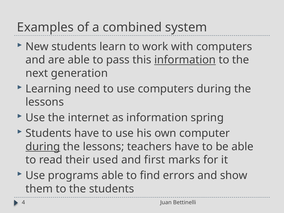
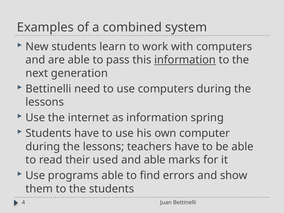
Learning at (48, 89): Learning -> Bettinelli
during at (43, 147) underline: present -> none
and first: first -> able
